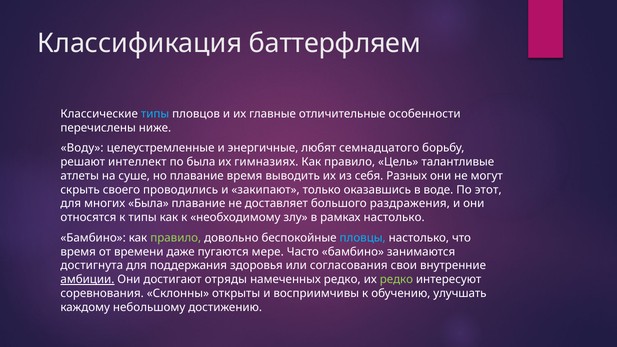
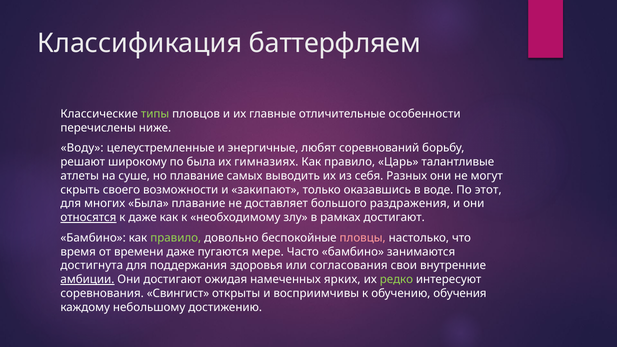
типы at (155, 114) colour: light blue -> light green
семнадцатого: семнадцатого -> соревнований
интеллект: интеллект -> широкому
Цель: Цель -> Царь
плавание время: время -> самых
проводились: проводились -> возможности
относятся underline: none -> present
к типы: типы -> даже
рамках настолько: настолько -> достигают
пловцы colour: light blue -> pink
отряды: отряды -> ожидая
намеченных редко: редко -> ярких
Склонны: Склонны -> Свингист
улучшать: улучшать -> обучения
